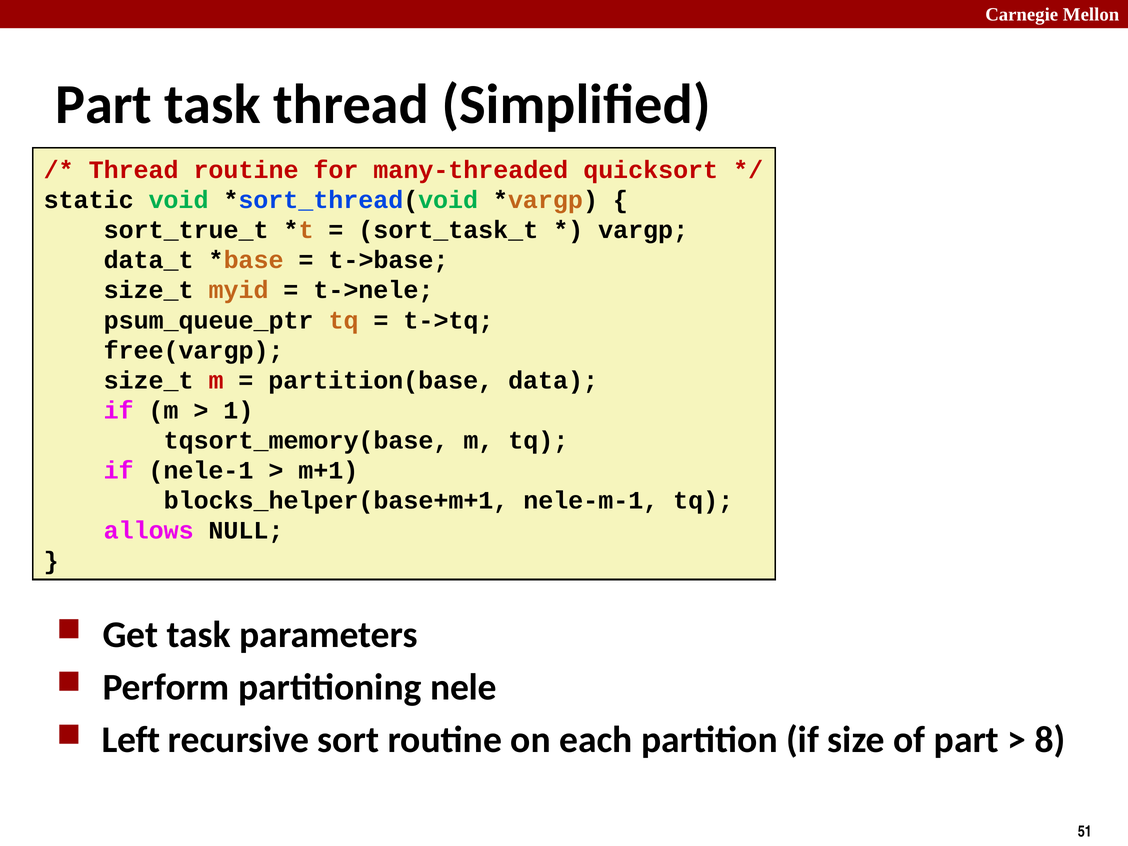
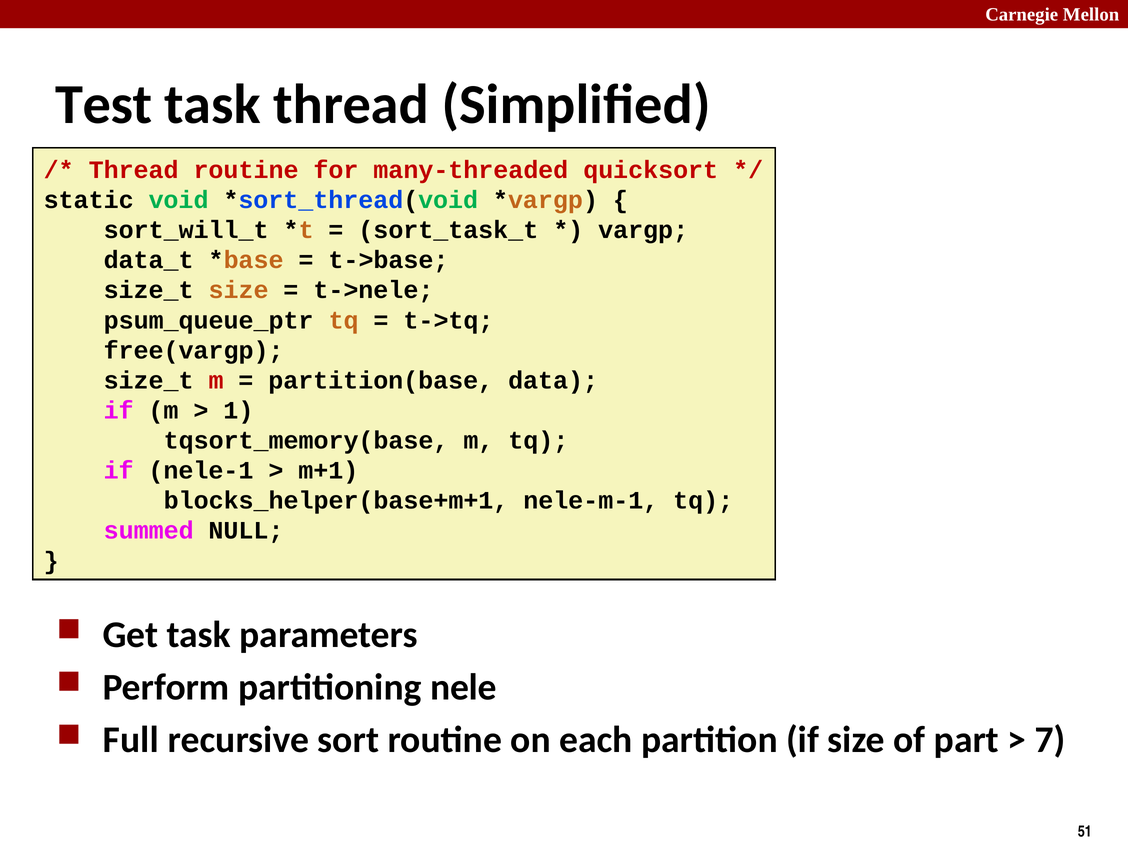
Part at (104, 105): Part -> Test
sort_true_t: sort_true_t -> sort_will_t
size_t myid: myid -> size
allows: allows -> summed
Left: Left -> Full
8: 8 -> 7
